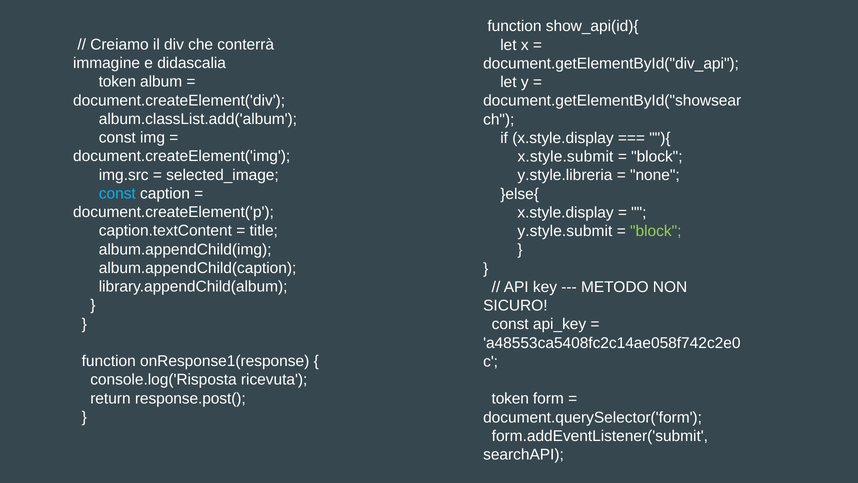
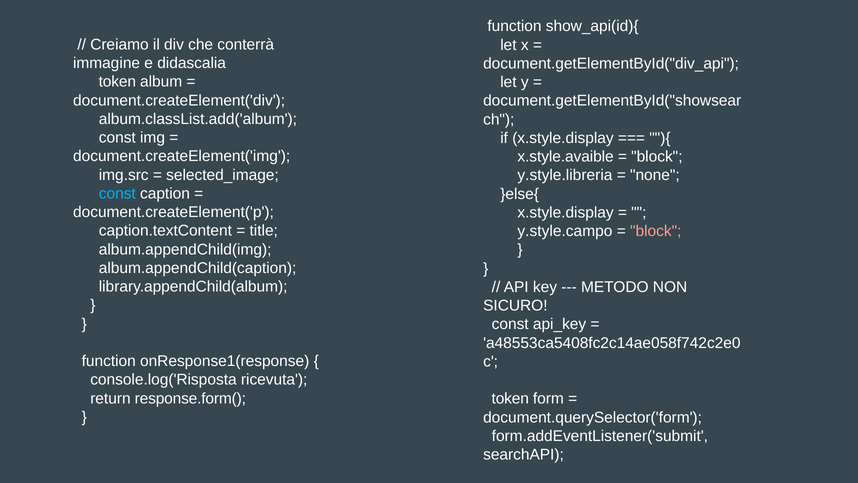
x.style.submit: x.style.submit -> x.style.avaible
y.style.submit: y.style.submit -> y.style.campo
block at (656, 231) colour: light green -> pink
response.post(: response.post( -> response.form(
